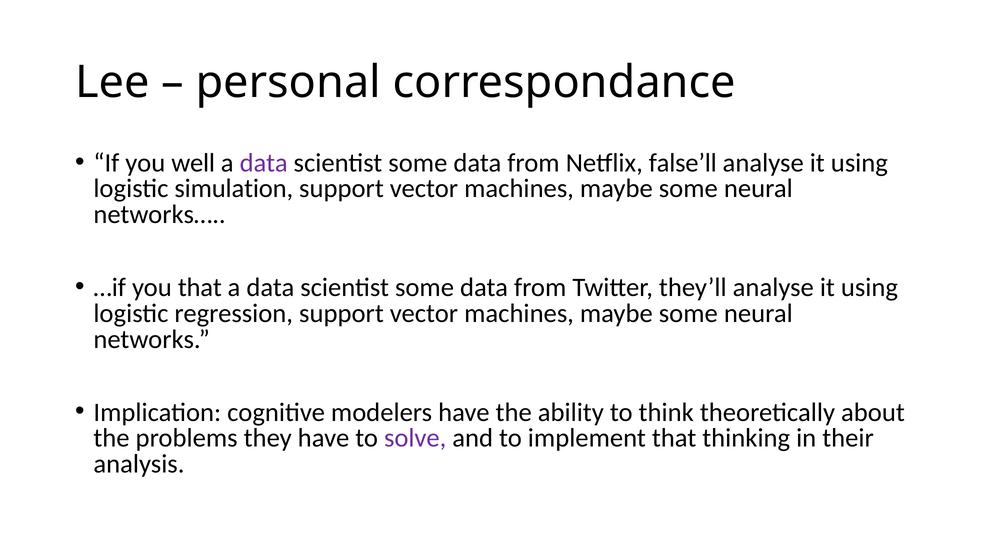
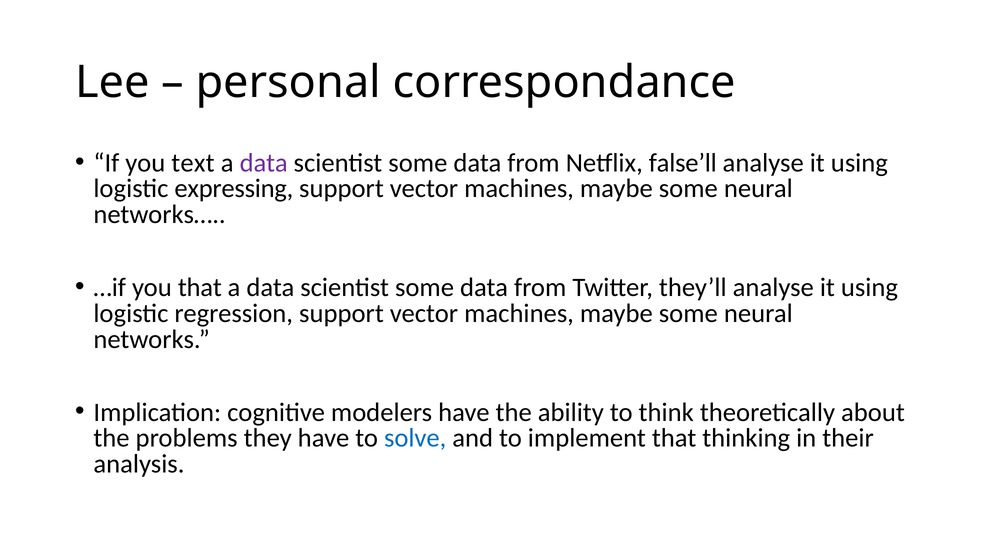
well: well -> text
simulation: simulation -> expressing
solve colour: purple -> blue
